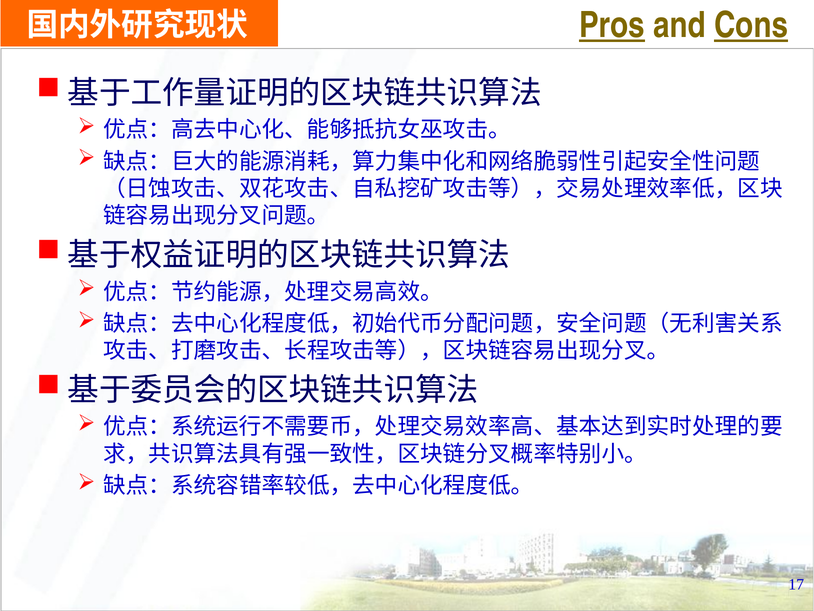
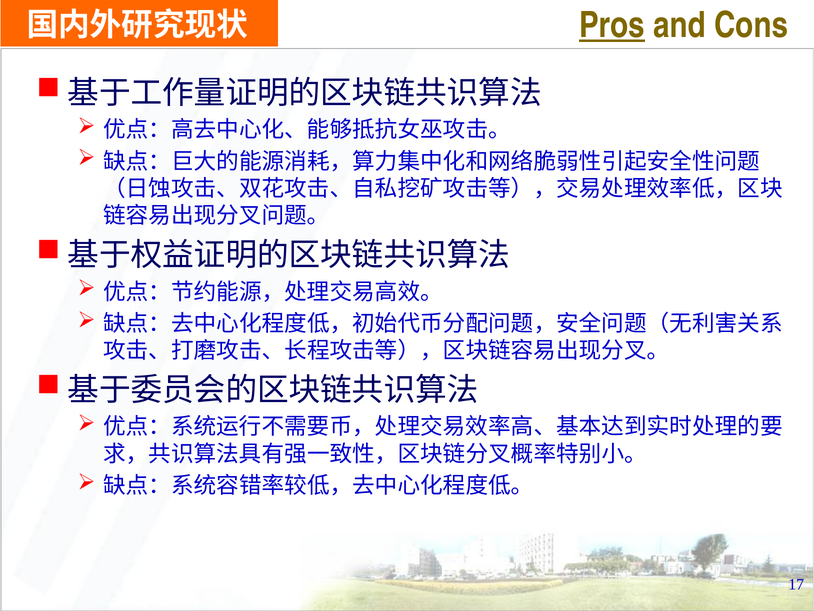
Cons underline: present -> none
